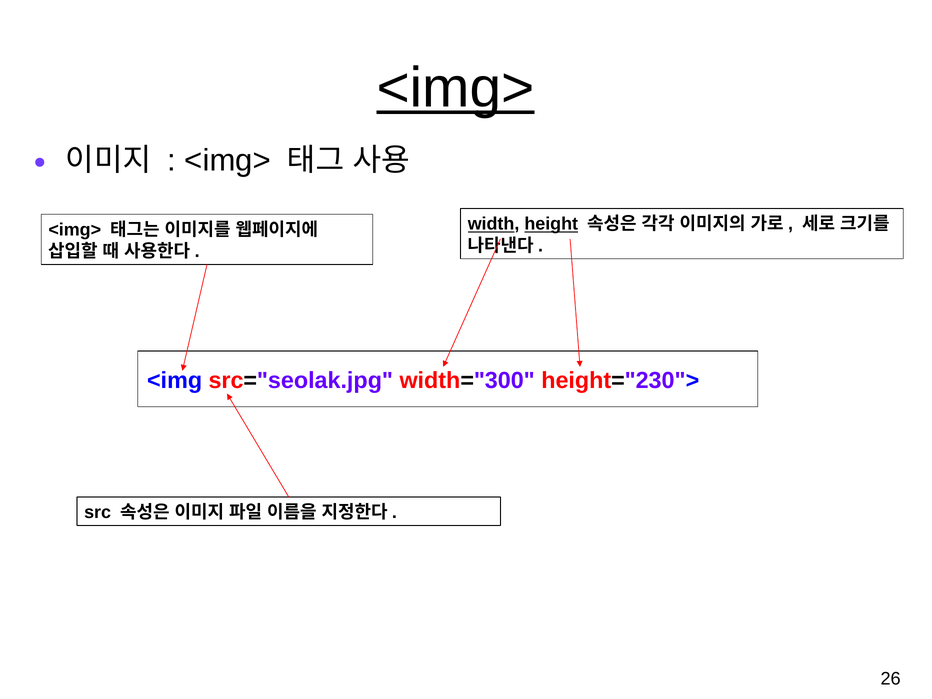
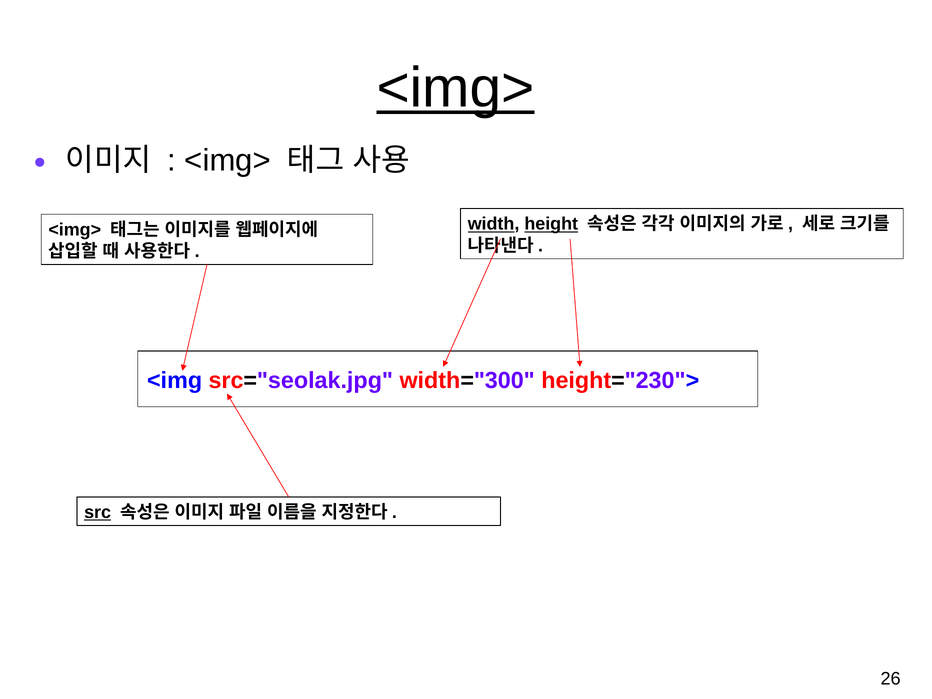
src underline: none -> present
